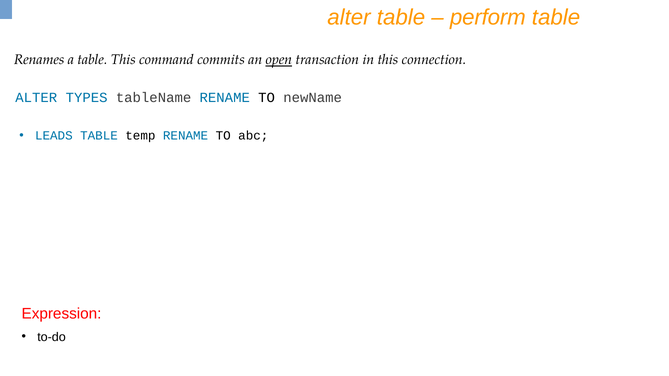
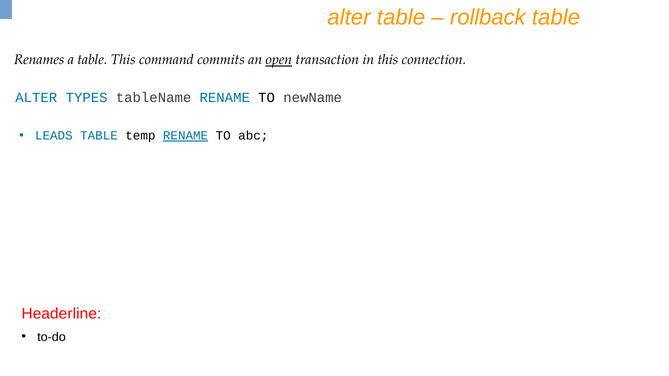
perform: perform -> rollback
RENAME at (186, 136) underline: none -> present
Expression: Expression -> Headerline
